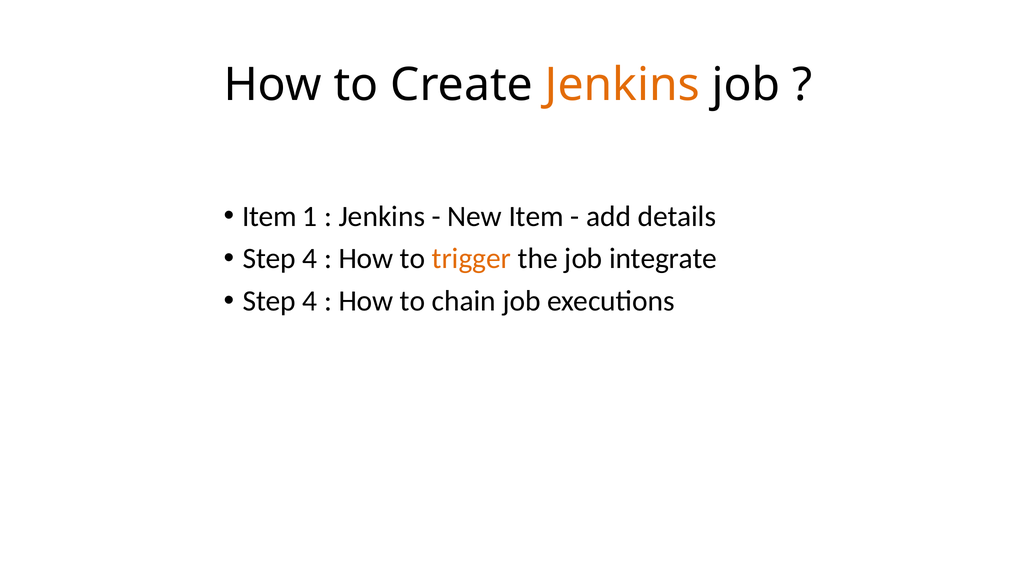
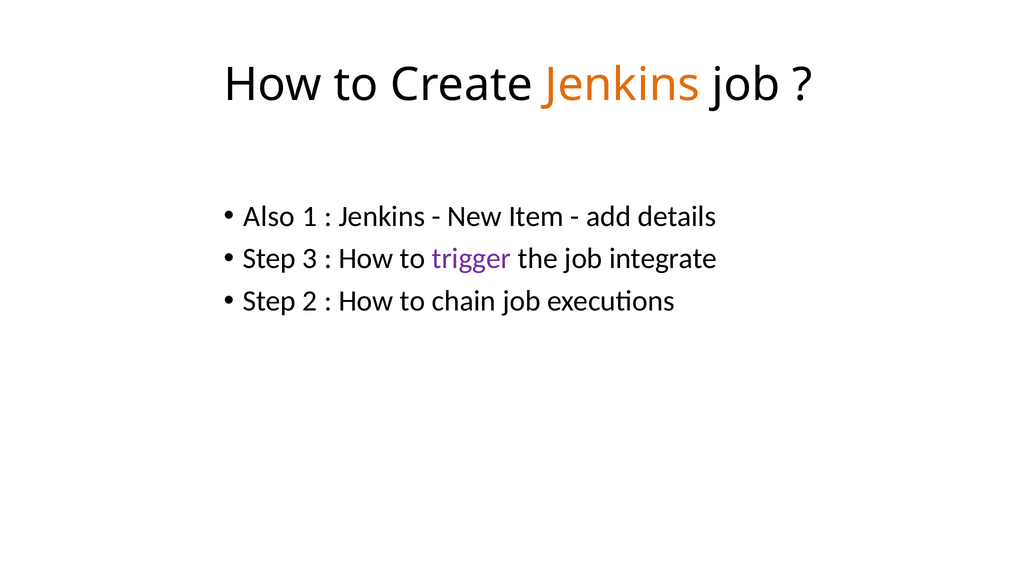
Item at (269, 216): Item -> Also
4 at (310, 259): 4 -> 3
trigger colour: orange -> purple
4 at (310, 301): 4 -> 2
